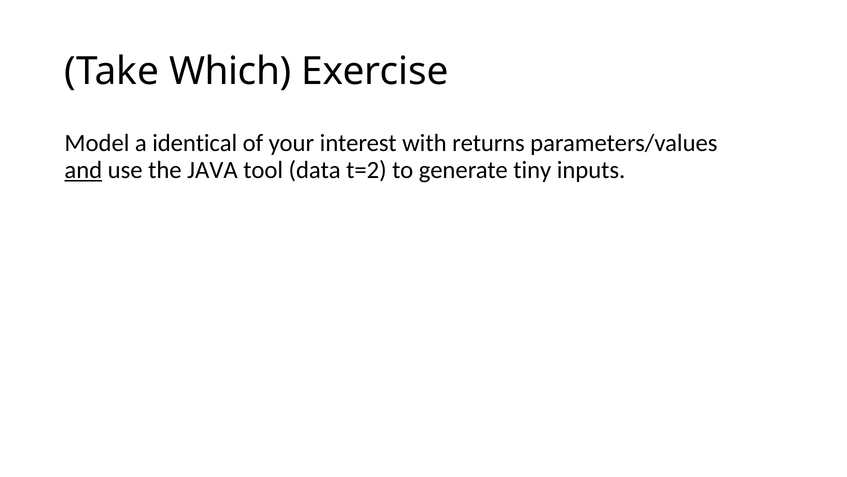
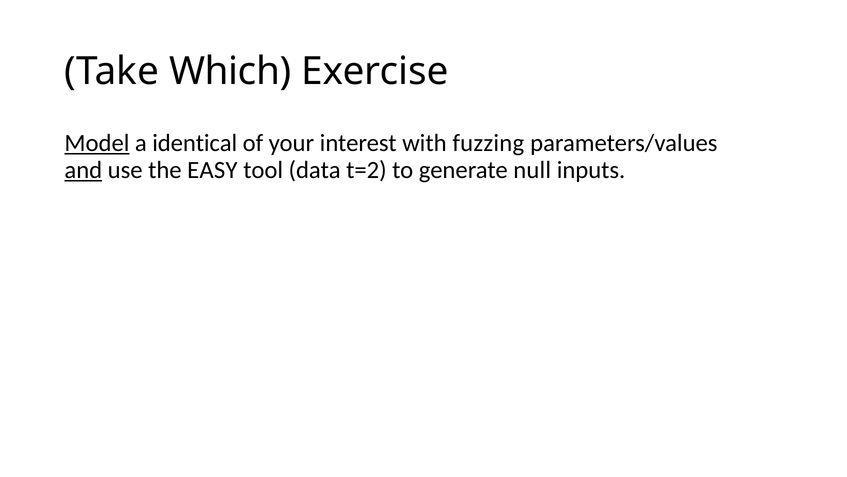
Model underline: none -> present
returns: returns -> fuzzing
JAVA: JAVA -> EASY
tiny: tiny -> null
